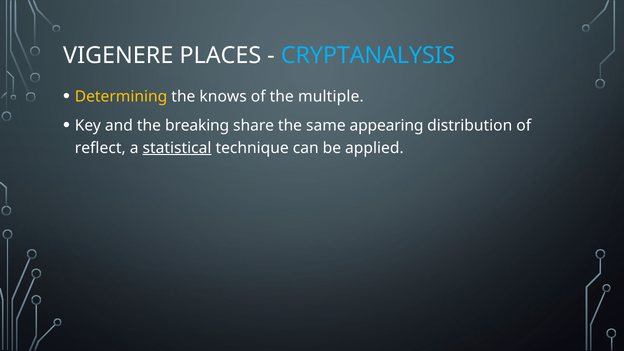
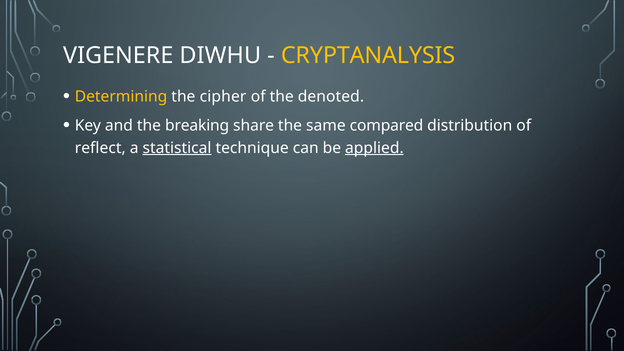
PLACES: PLACES -> DIWHU
CRYPTANALYSIS colour: light blue -> yellow
knows: knows -> cipher
multiple: multiple -> denoted
appearing: appearing -> compared
applied underline: none -> present
